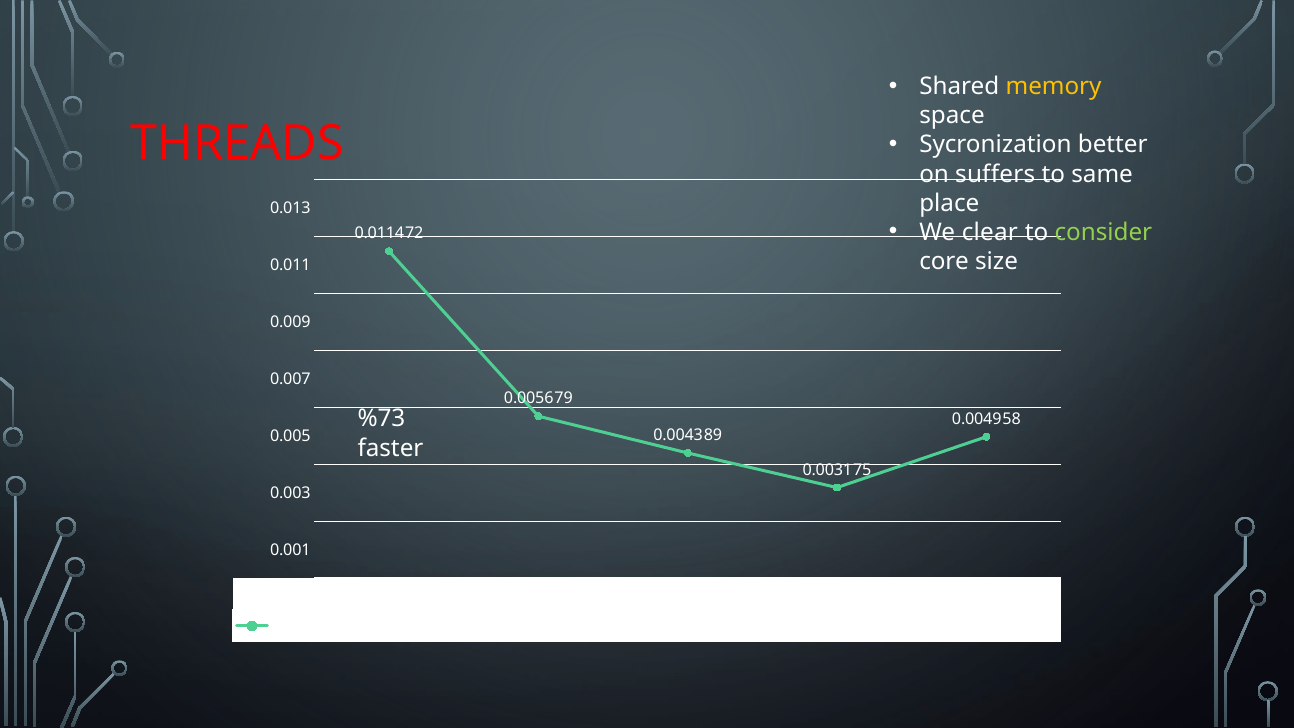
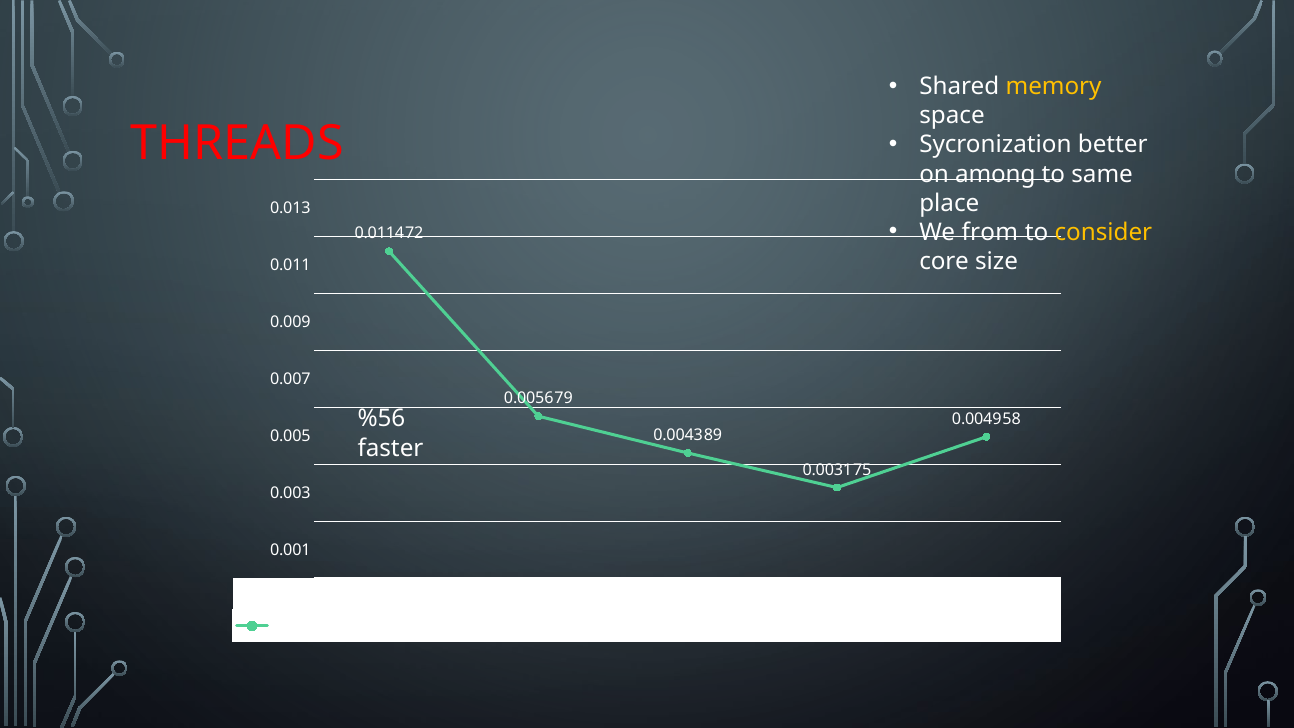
suffers: suffers -> among
clear: clear -> from
consider colour: light green -> yellow
%73: %73 -> %56
